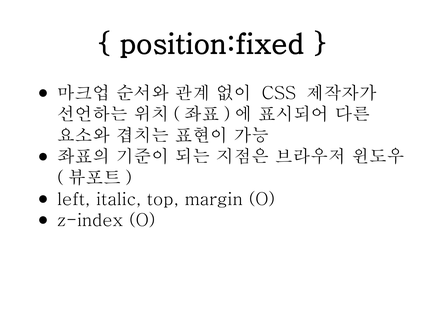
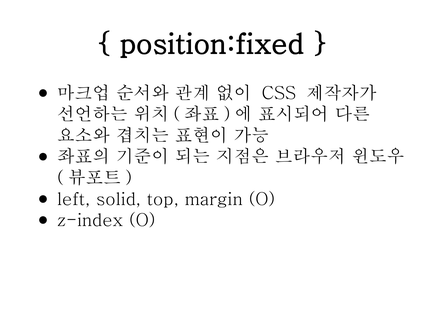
italic: italic -> solid
